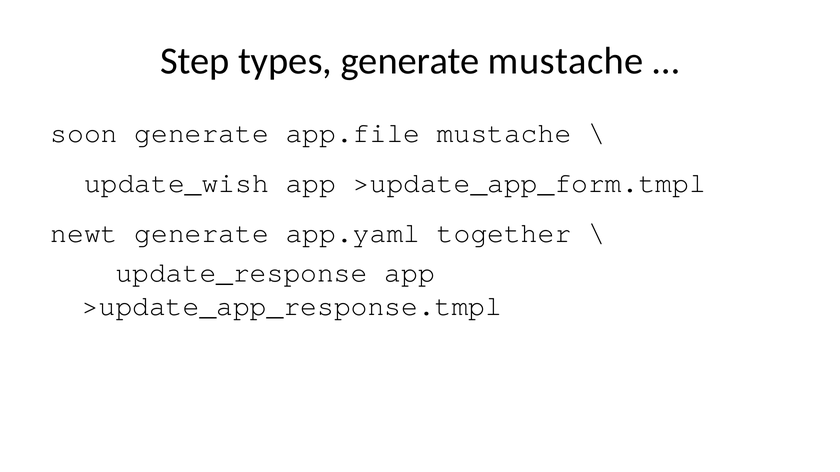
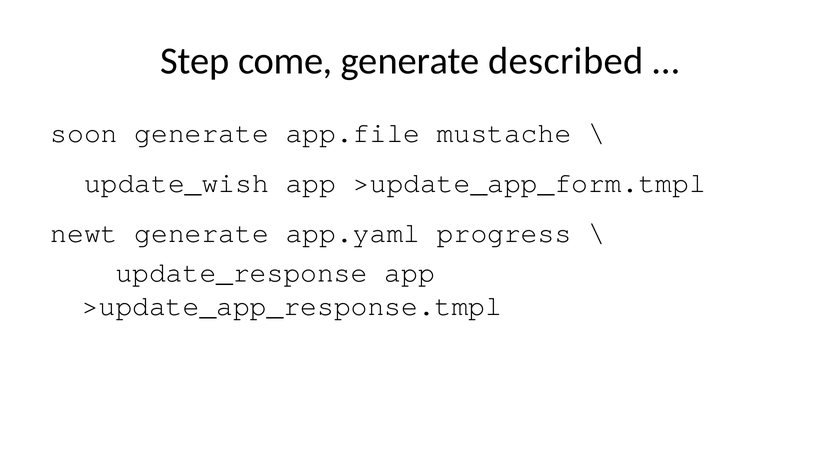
types: types -> come
generate mustache: mustache -> described
together: together -> progress
